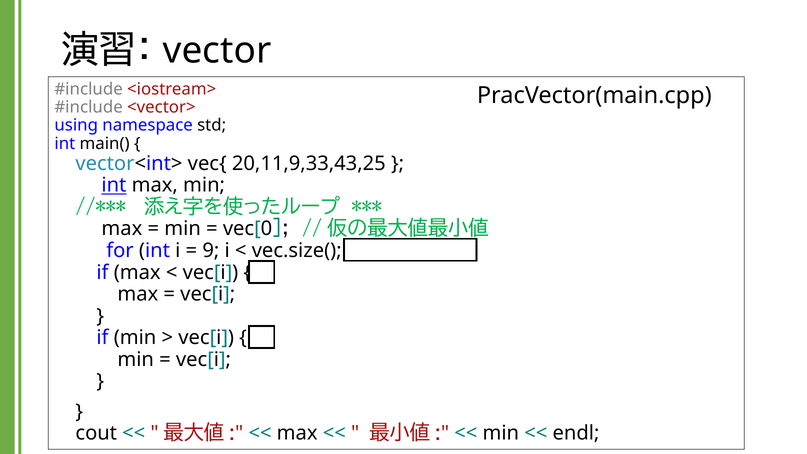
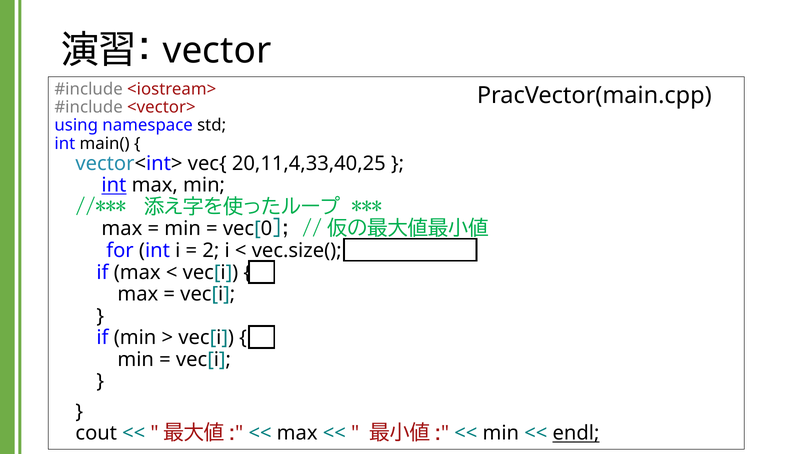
20,11,9,33,43,25: 20,11,9,33,43,25 -> 20,11,4,33,40,25
9: 9 -> 2
endl underline: none -> present
